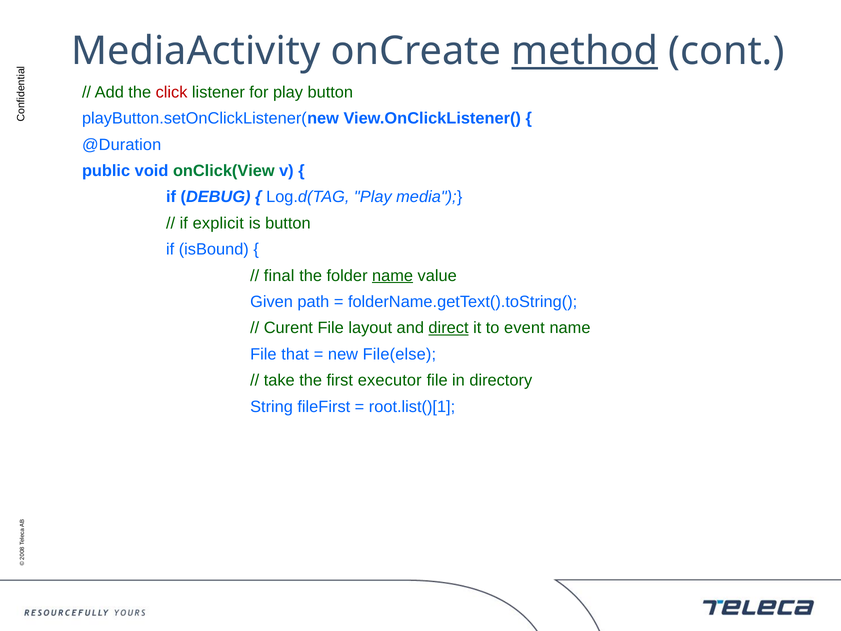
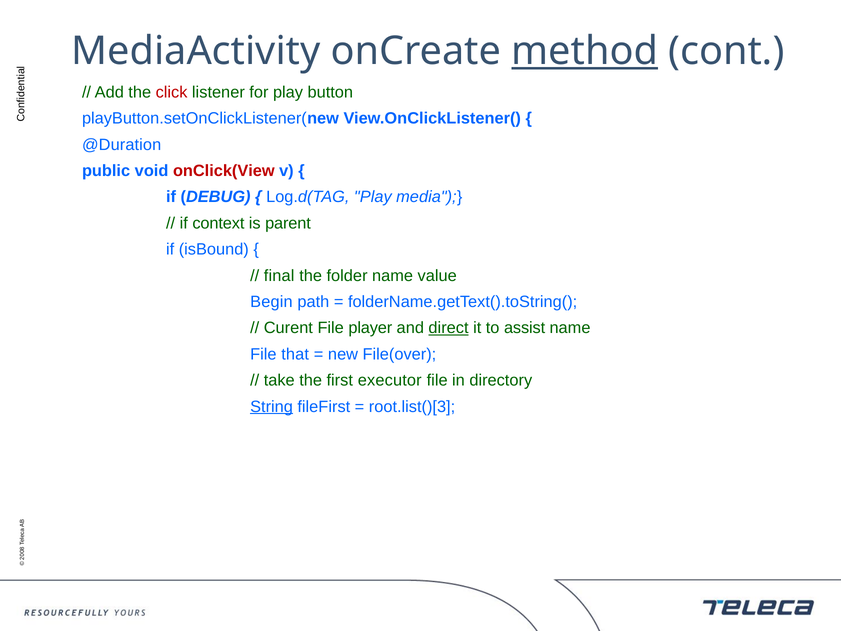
onClick(View colour: green -> red
explicit: explicit -> context
is button: button -> parent
name at (393, 276) underline: present -> none
Given: Given -> Begin
layout: layout -> player
event: event -> assist
File(else: File(else -> File(over
String underline: none -> present
root.list()[1: root.list()[1 -> root.list()[3
